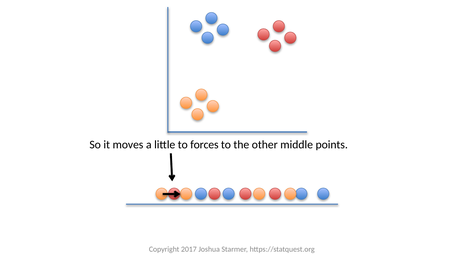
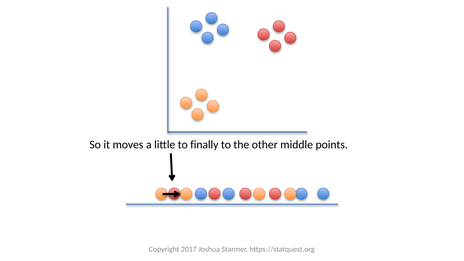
forces: forces -> finally
